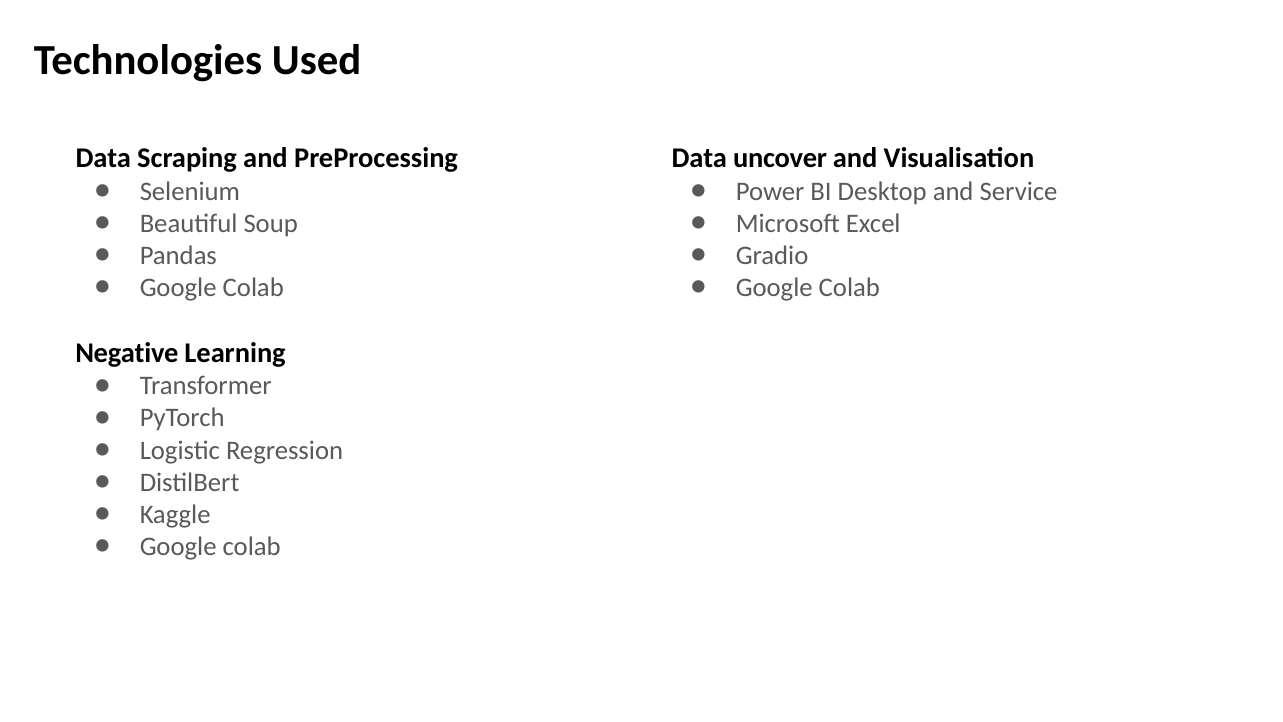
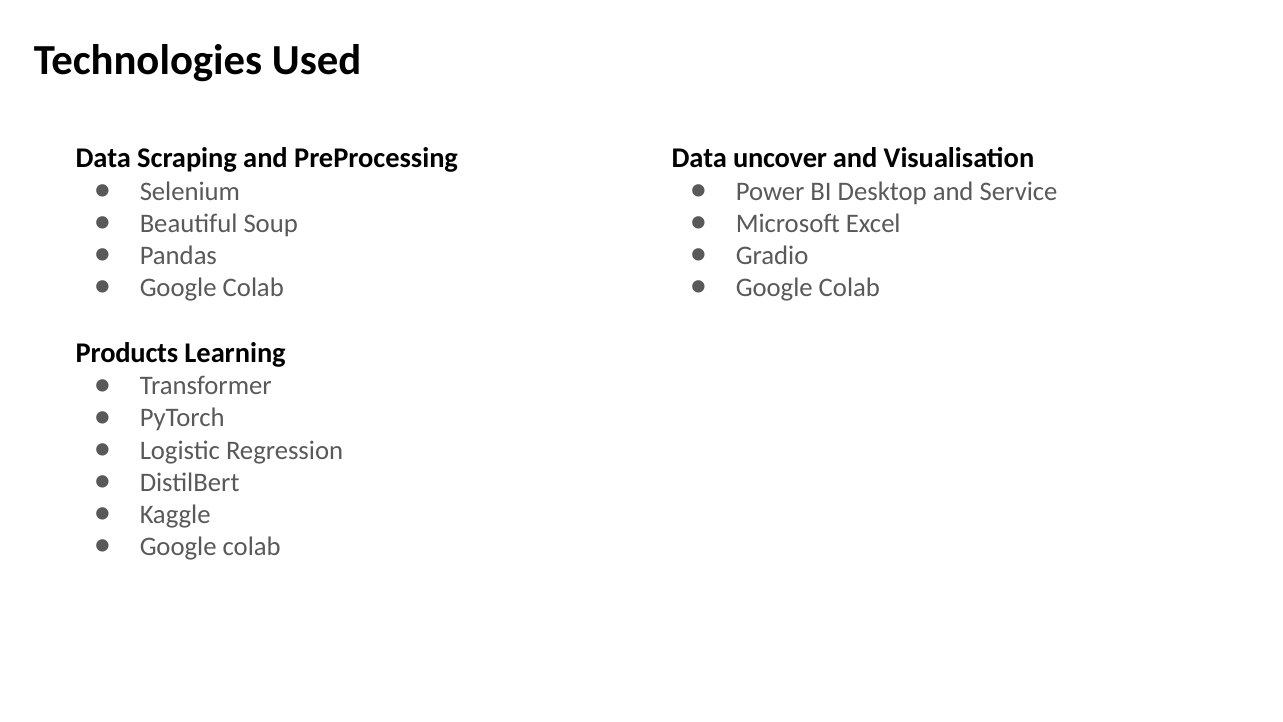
Negative: Negative -> Products
